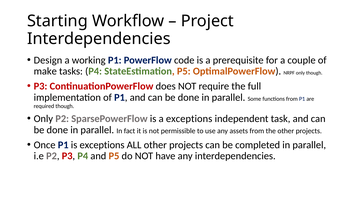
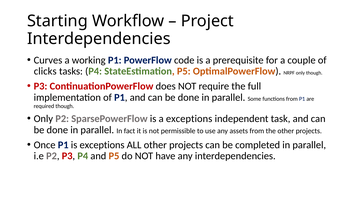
Design: Design -> Curves
make: make -> clicks
